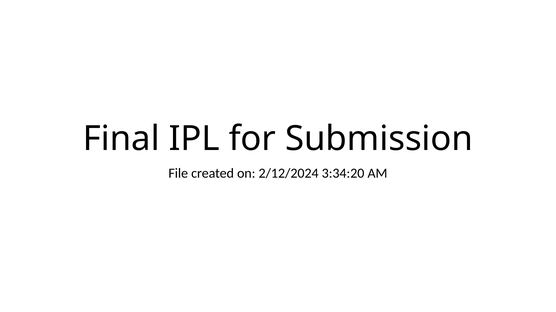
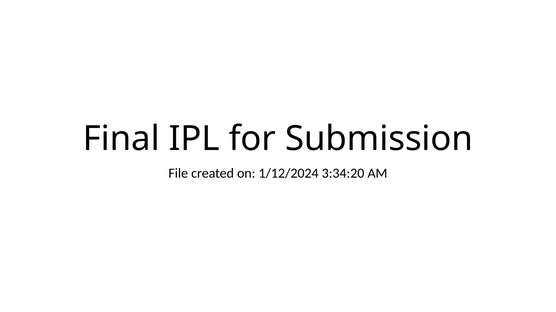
2/12/2024: 2/12/2024 -> 1/12/2024
